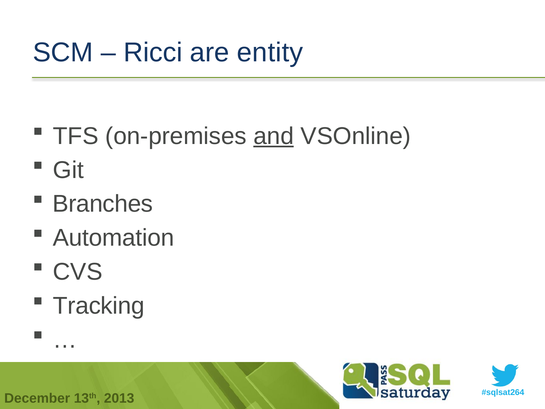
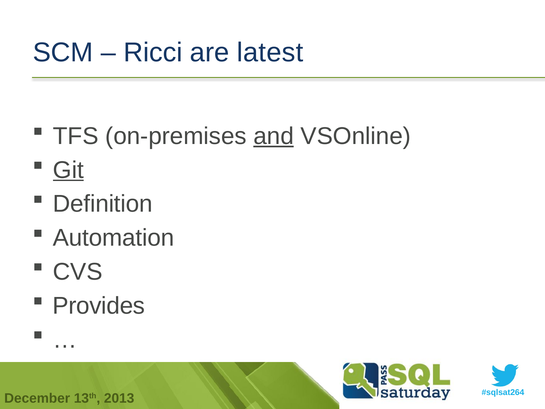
entity: entity -> latest
Git underline: none -> present
Branches: Branches -> Definition
Tracking: Tracking -> Provides
